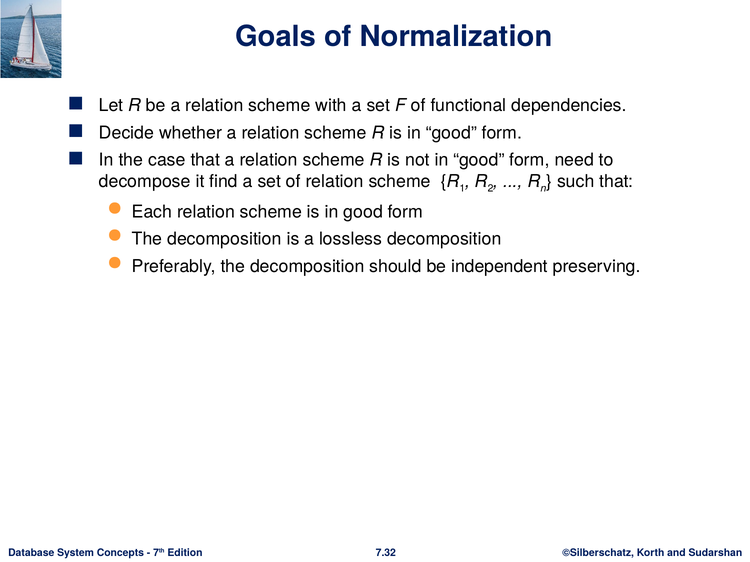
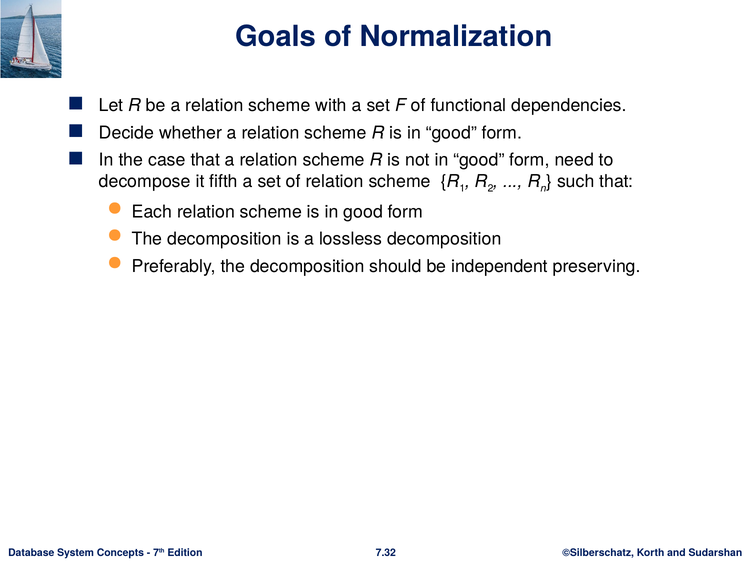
find: find -> fifth
